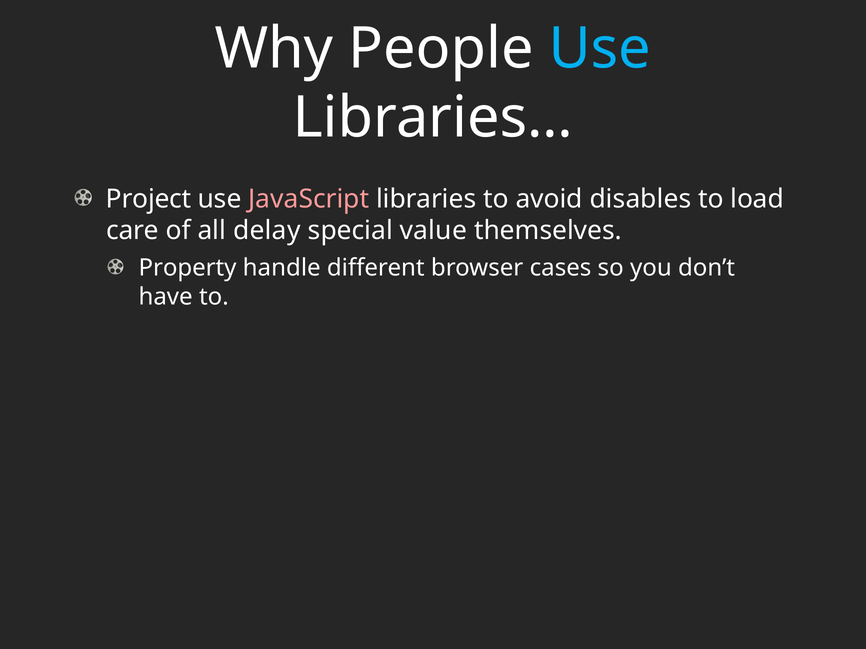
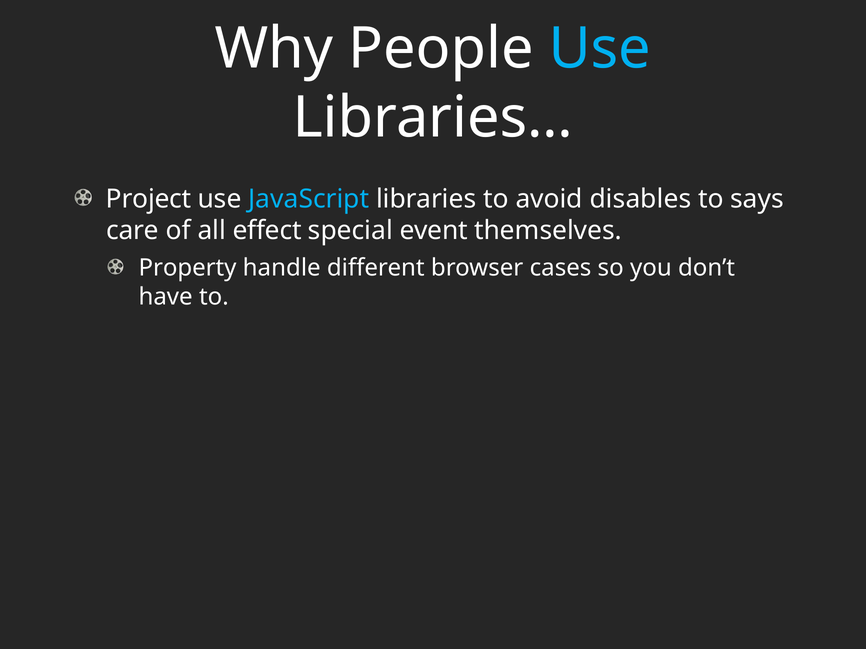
JavaScript colour: pink -> light blue
load: load -> says
delay: delay -> effect
value: value -> event
